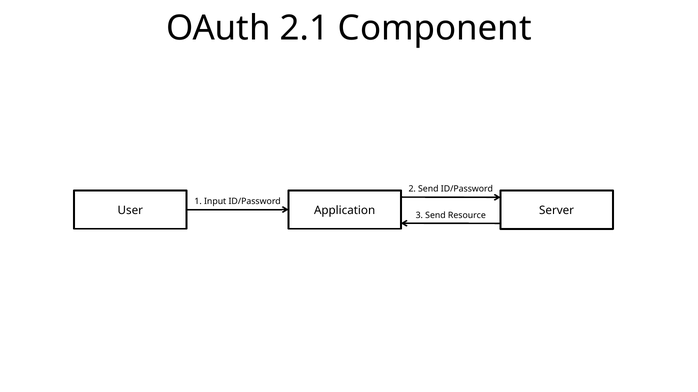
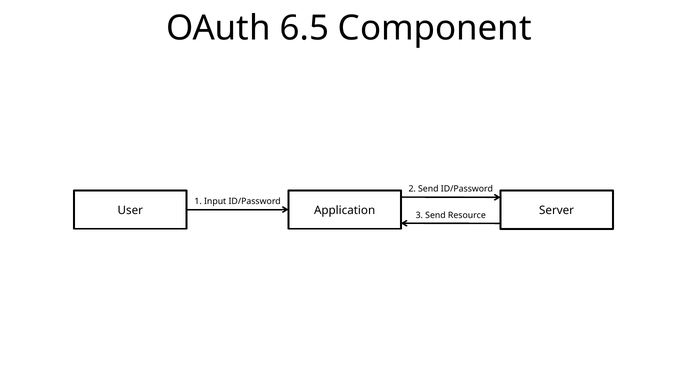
2.1: 2.1 -> 6.5
